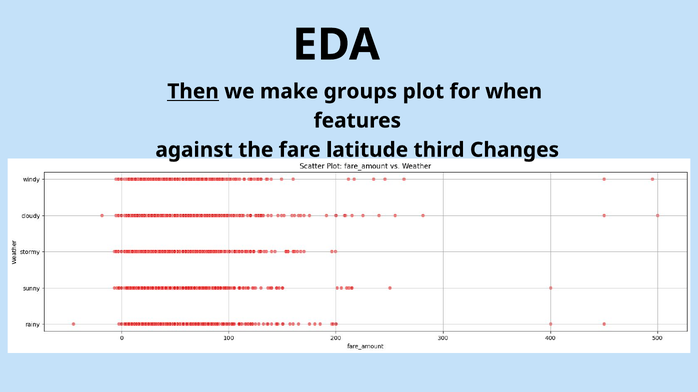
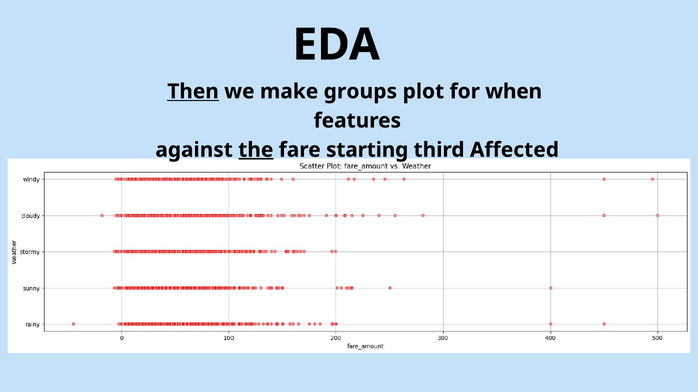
the underline: none -> present
latitude: latitude -> starting
Changes: Changes -> Affected
